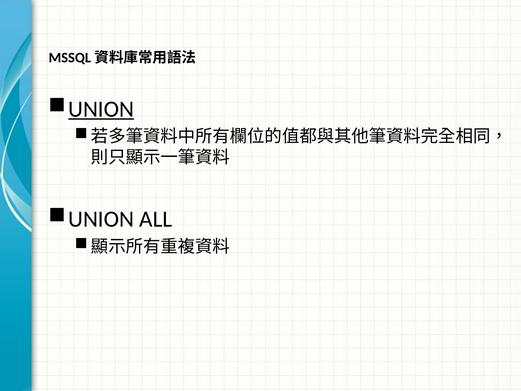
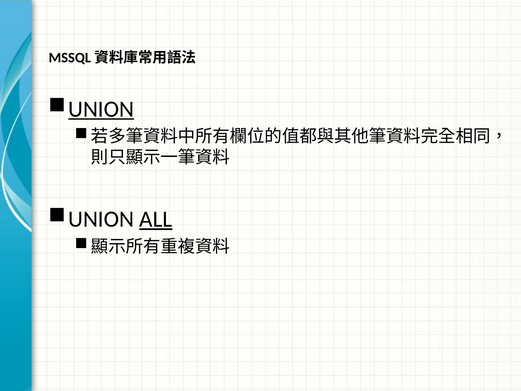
ALL underline: none -> present
